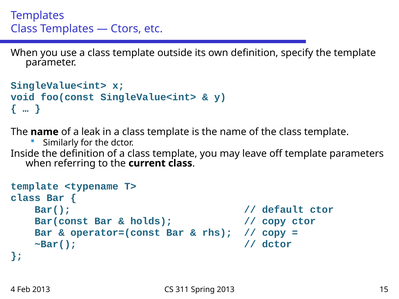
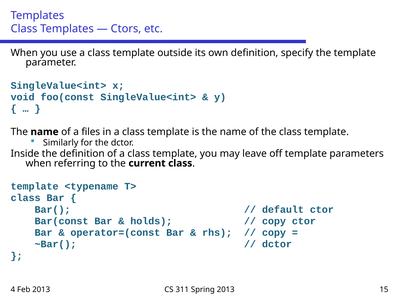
leak: leak -> files
